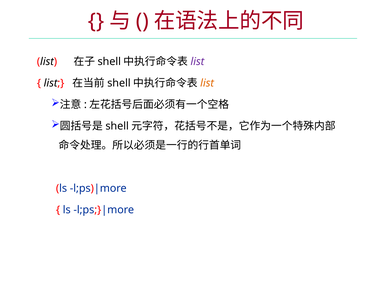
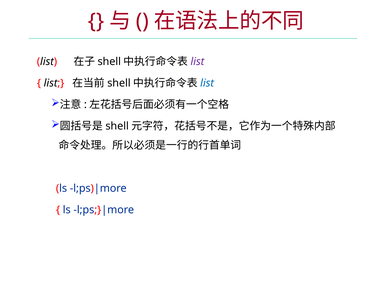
list at (207, 83) colour: orange -> blue
